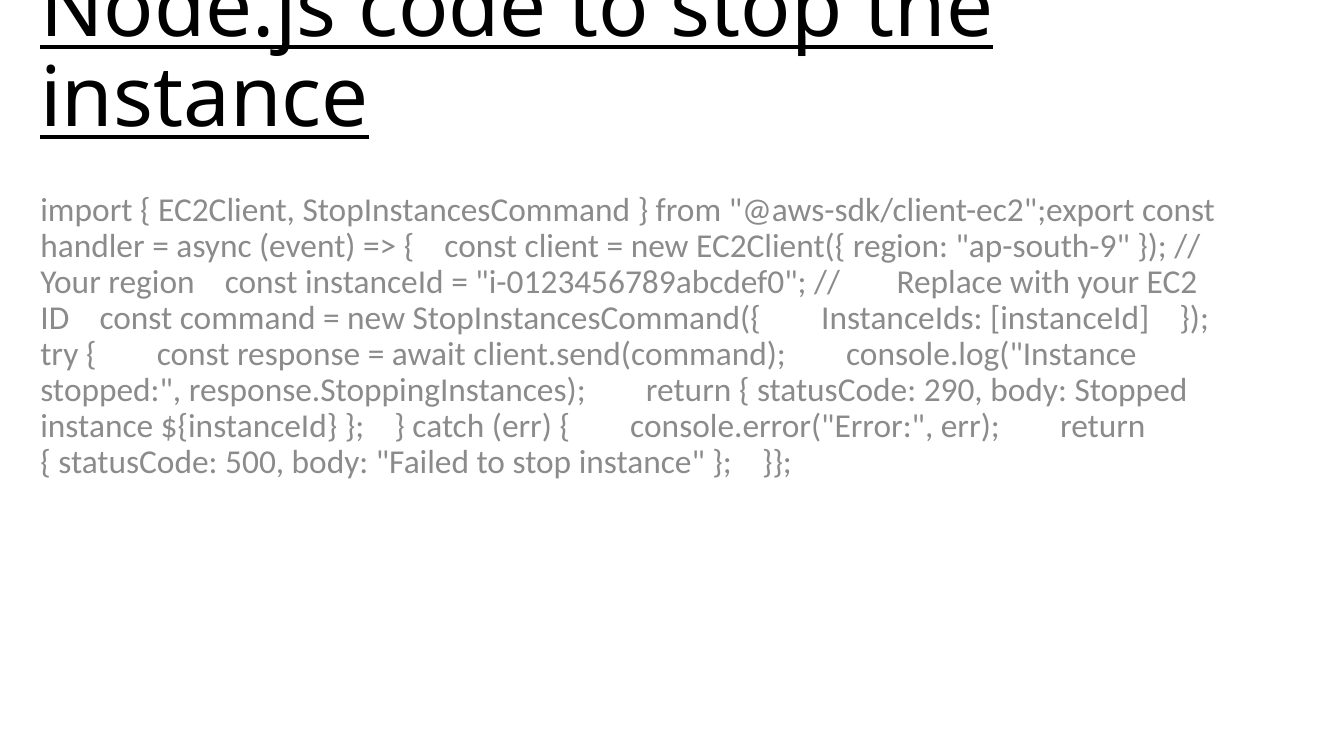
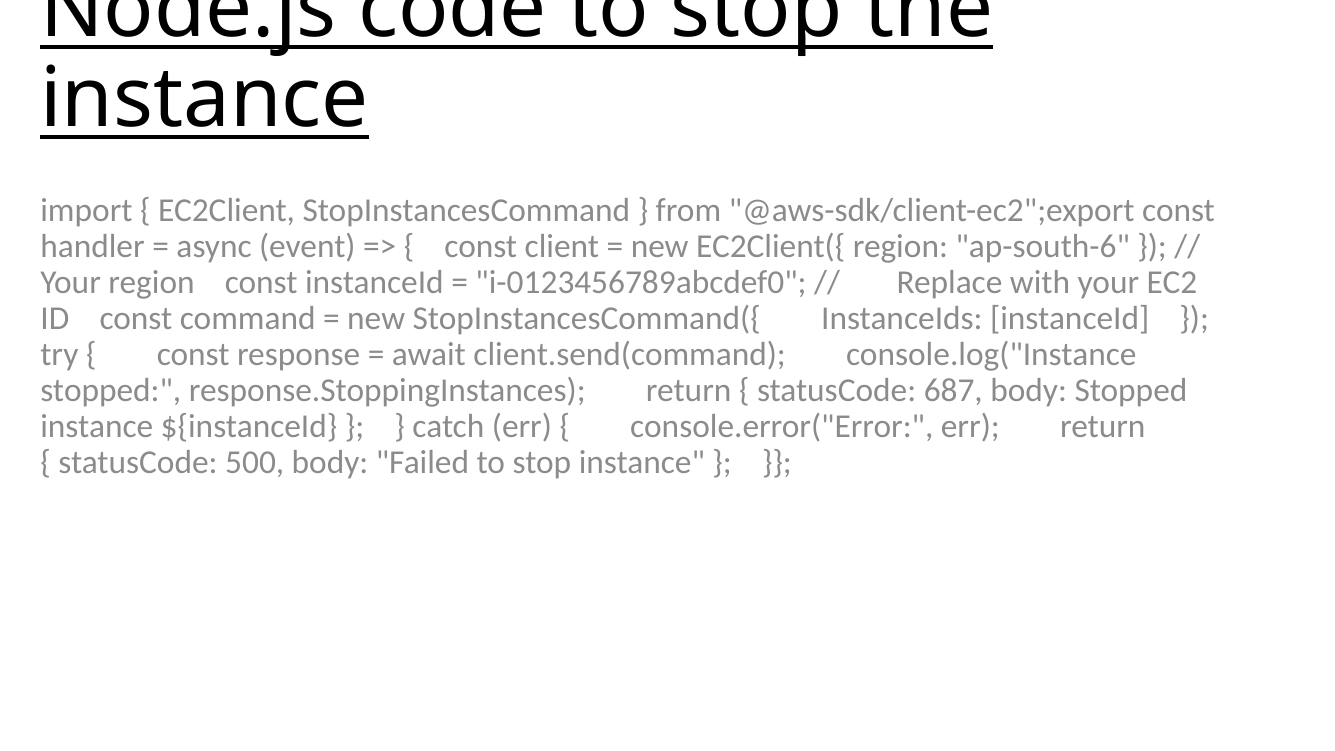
ap-south-9: ap-south-9 -> ap-south-6
290: 290 -> 687
